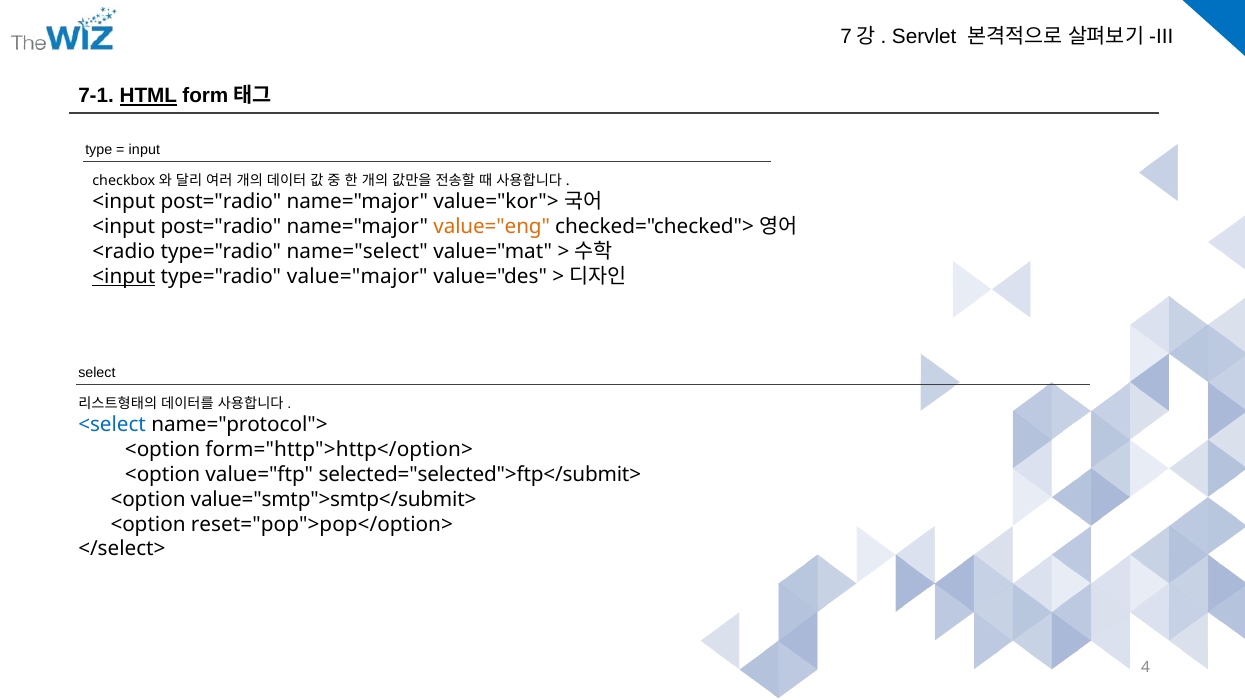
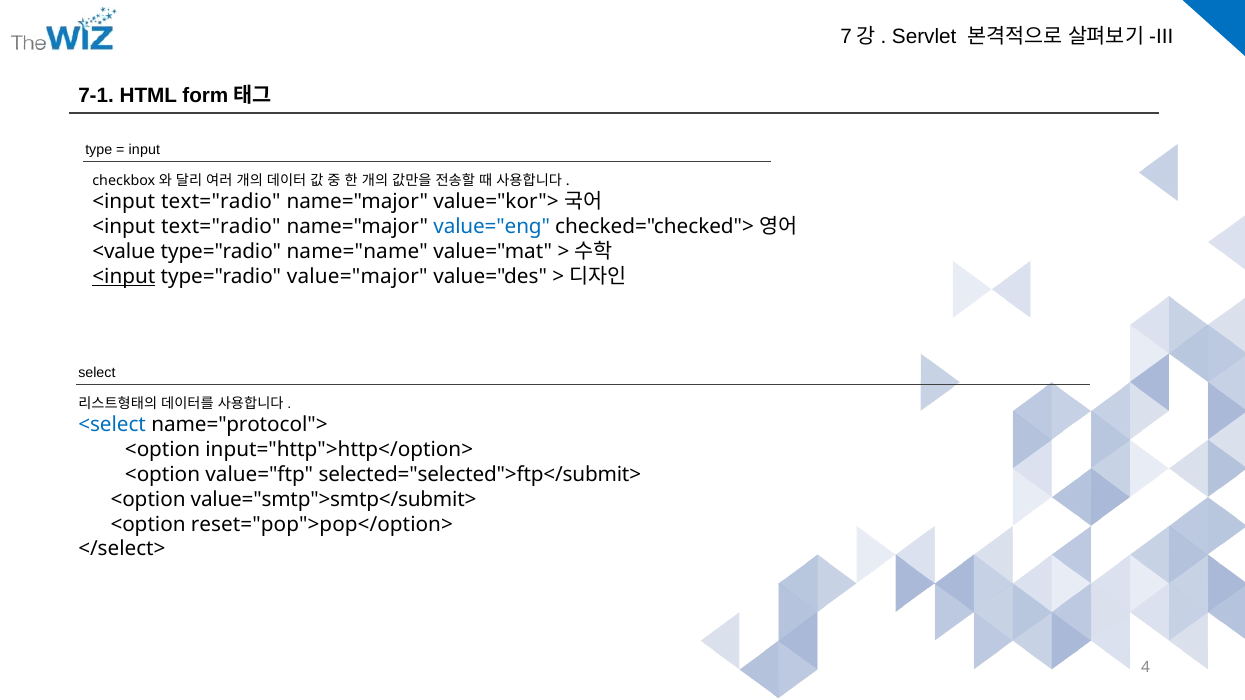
HTML underline: present -> none
post="radio at (221, 202): post="radio -> text="radio
post="radio at (221, 227): post="radio -> text="radio
value="eng colour: orange -> blue
<radio: <radio -> <value
name="select: name="select -> name="name
form="http">http</option>: form="http">http</option> -> input="http">http</option>
